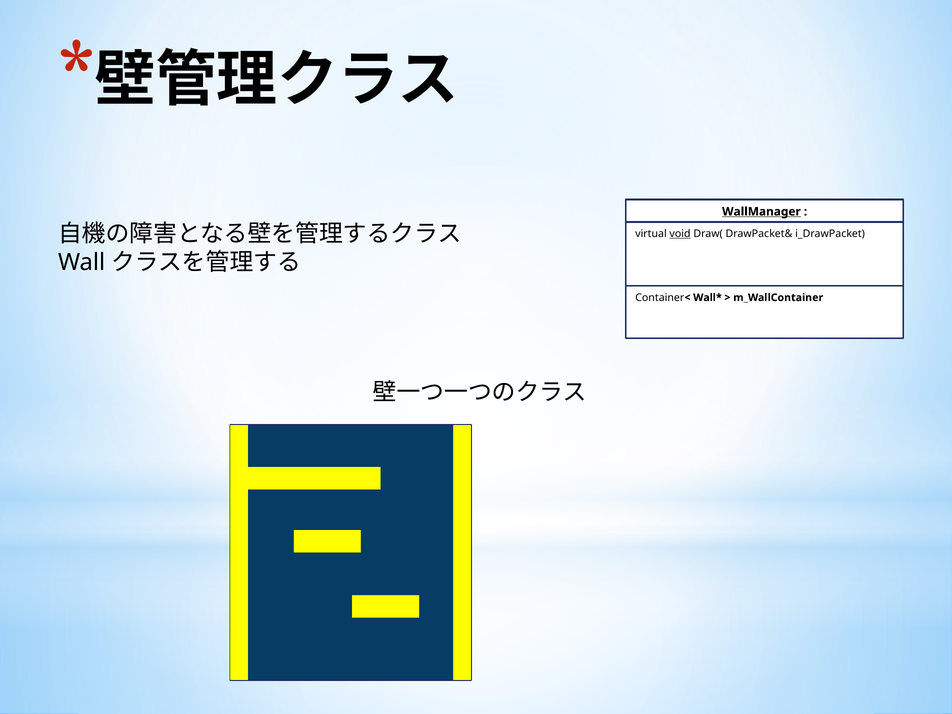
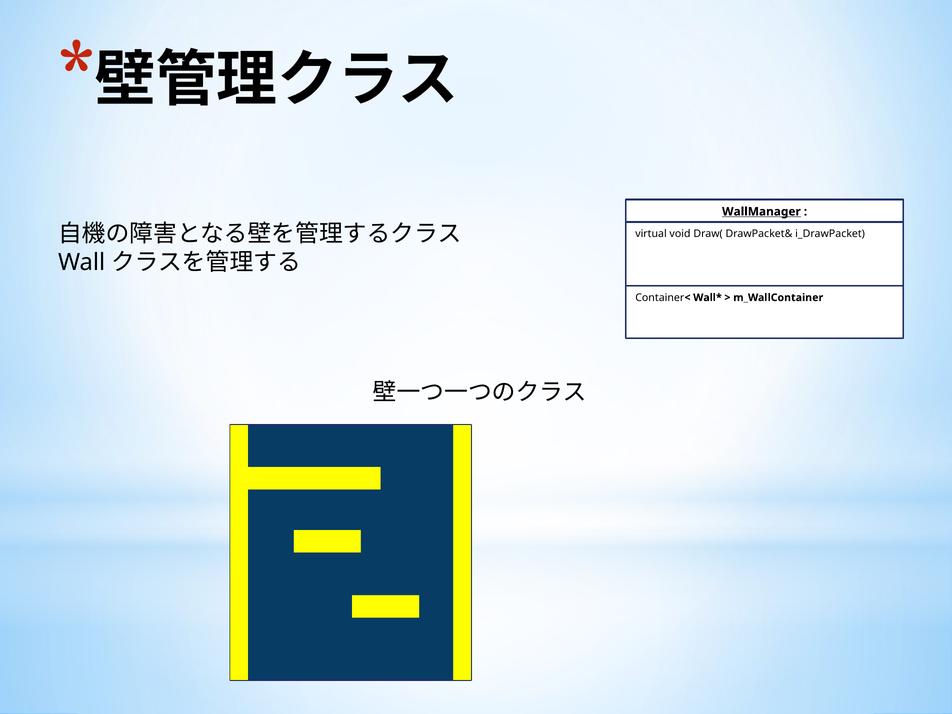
void underline: present -> none
